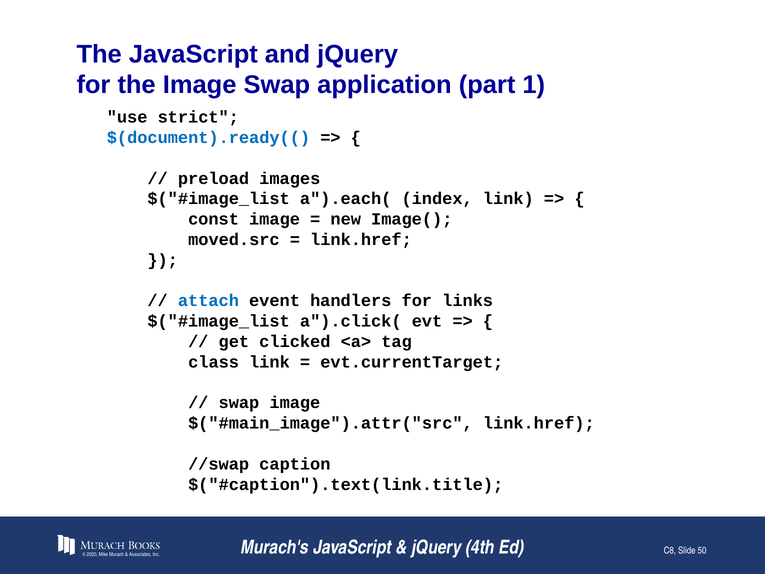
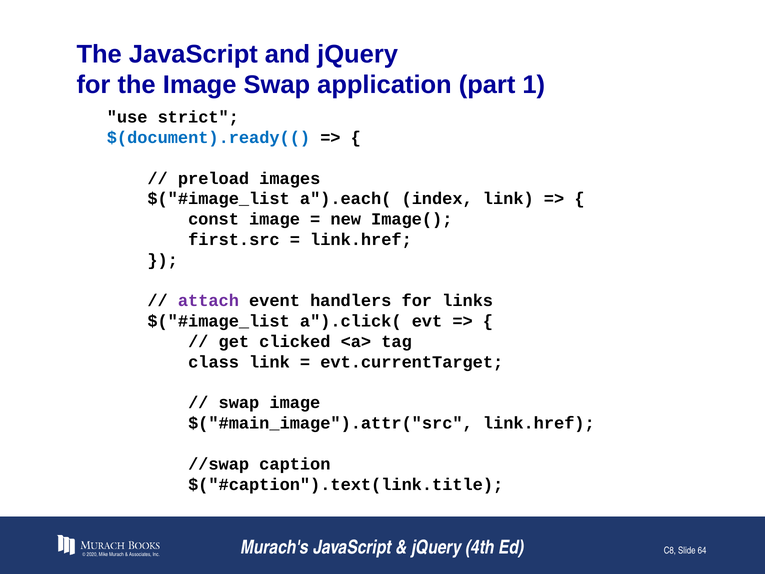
moved.src: moved.src -> first.src
attach colour: blue -> purple
50: 50 -> 64
